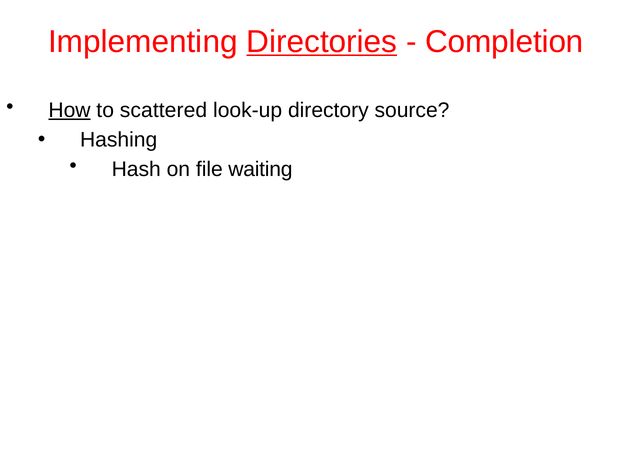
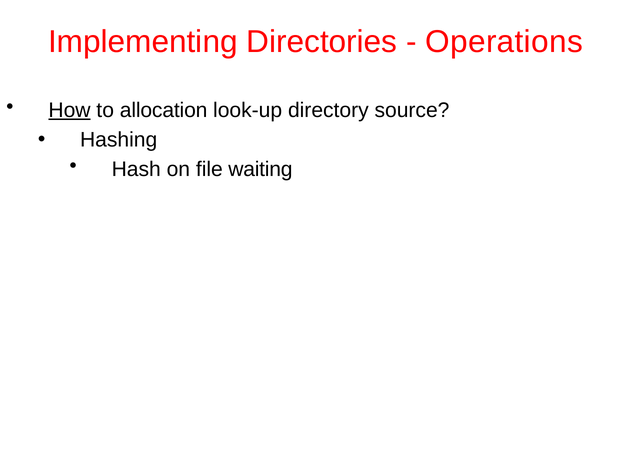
Directories underline: present -> none
Completion: Completion -> Operations
scattered: scattered -> allocation
